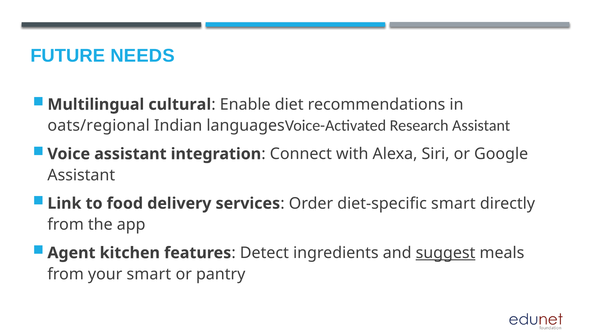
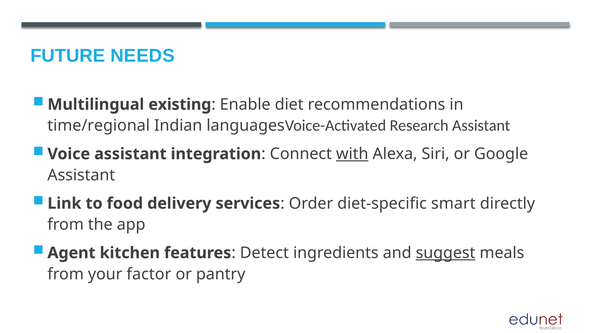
cultural: cultural -> existing
oats/regional: oats/regional -> time/regional
with underline: none -> present
your smart: smart -> factor
